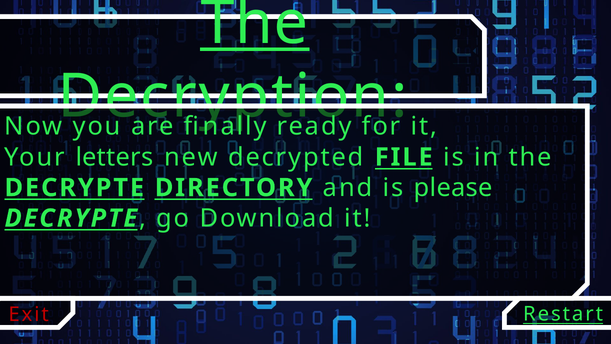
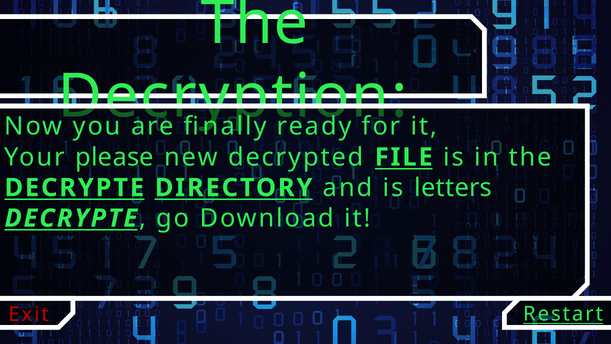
The at (254, 23) underline: present -> none
letters: letters -> please
please: please -> letters
